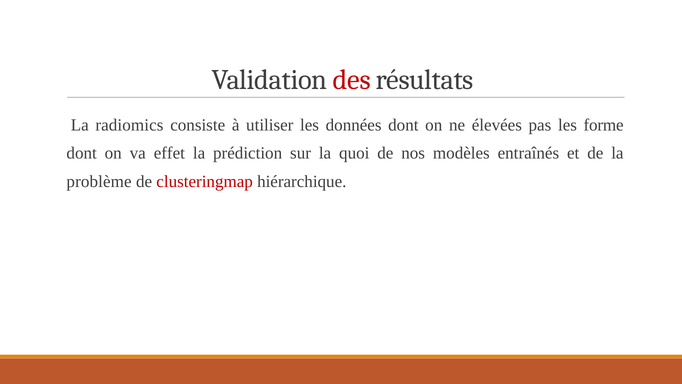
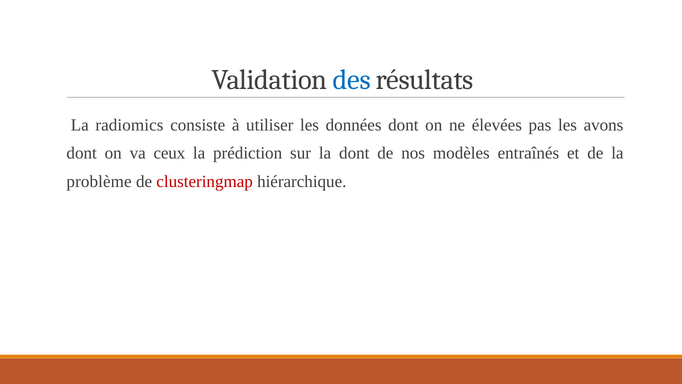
des colour: red -> blue
forme: forme -> avons
effet: effet -> ceux
la quoi: quoi -> dont
